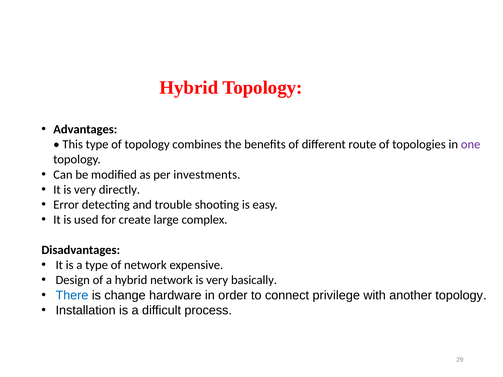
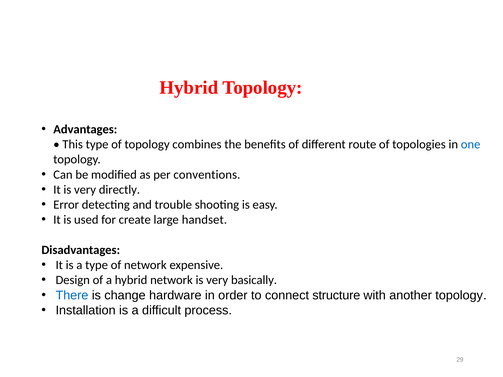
one colour: purple -> blue
investments: investments -> conventions
complex: complex -> handset
privilege: privilege -> structure
